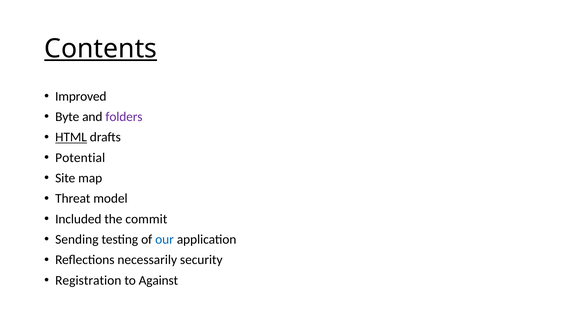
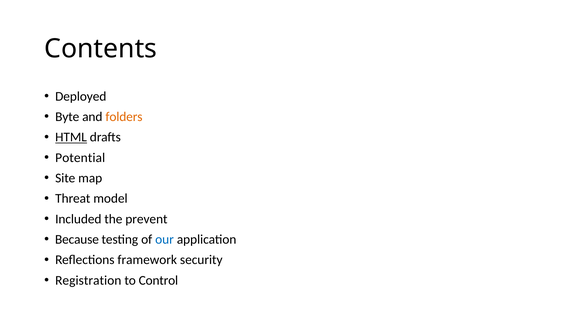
Contents underline: present -> none
Improved: Improved -> Deployed
folders colour: purple -> orange
commit: commit -> prevent
Sending: Sending -> Because
necessarily: necessarily -> framework
Against: Against -> Control
